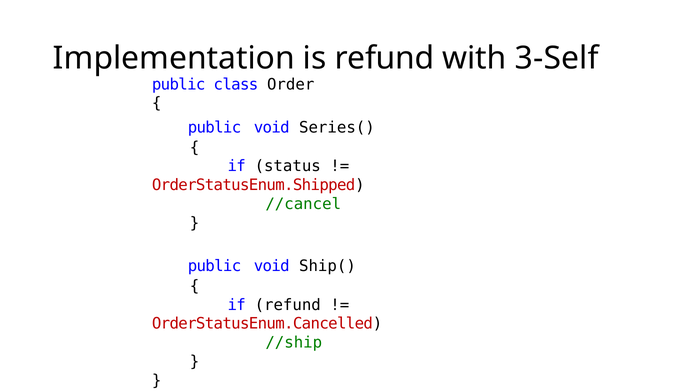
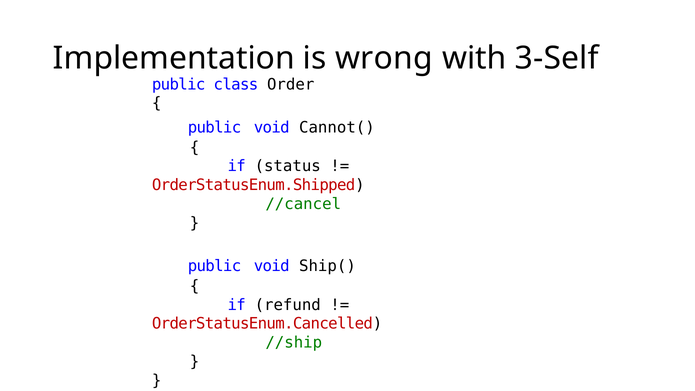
is refund: refund -> wrong
Series(: Series( -> Cannot(
